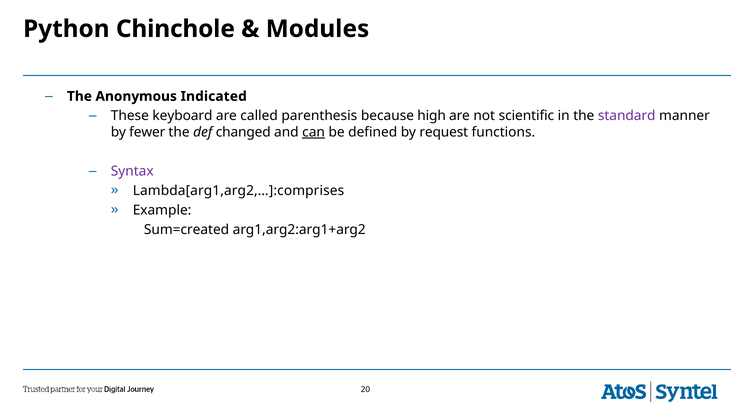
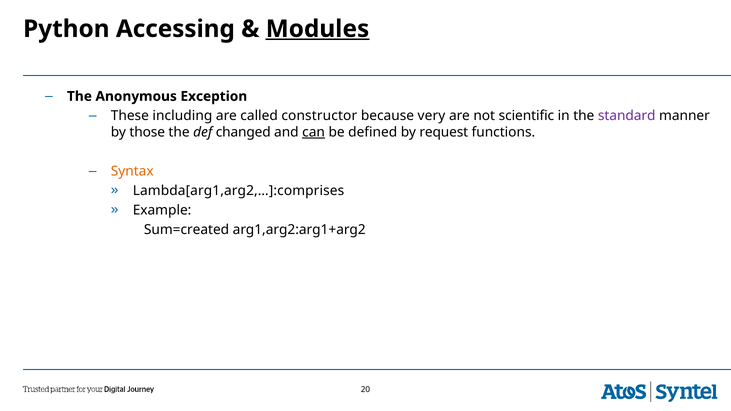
Chinchole: Chinchole -> Accessing
Modules underline: none -> present
Indicated: Indicated -> Exception
keyboard: keyboard -> including
parenthesis: parenthesis -> constructor
high: high -> very
fewer: fewer -> those
Syntax colour: purple -> orange
